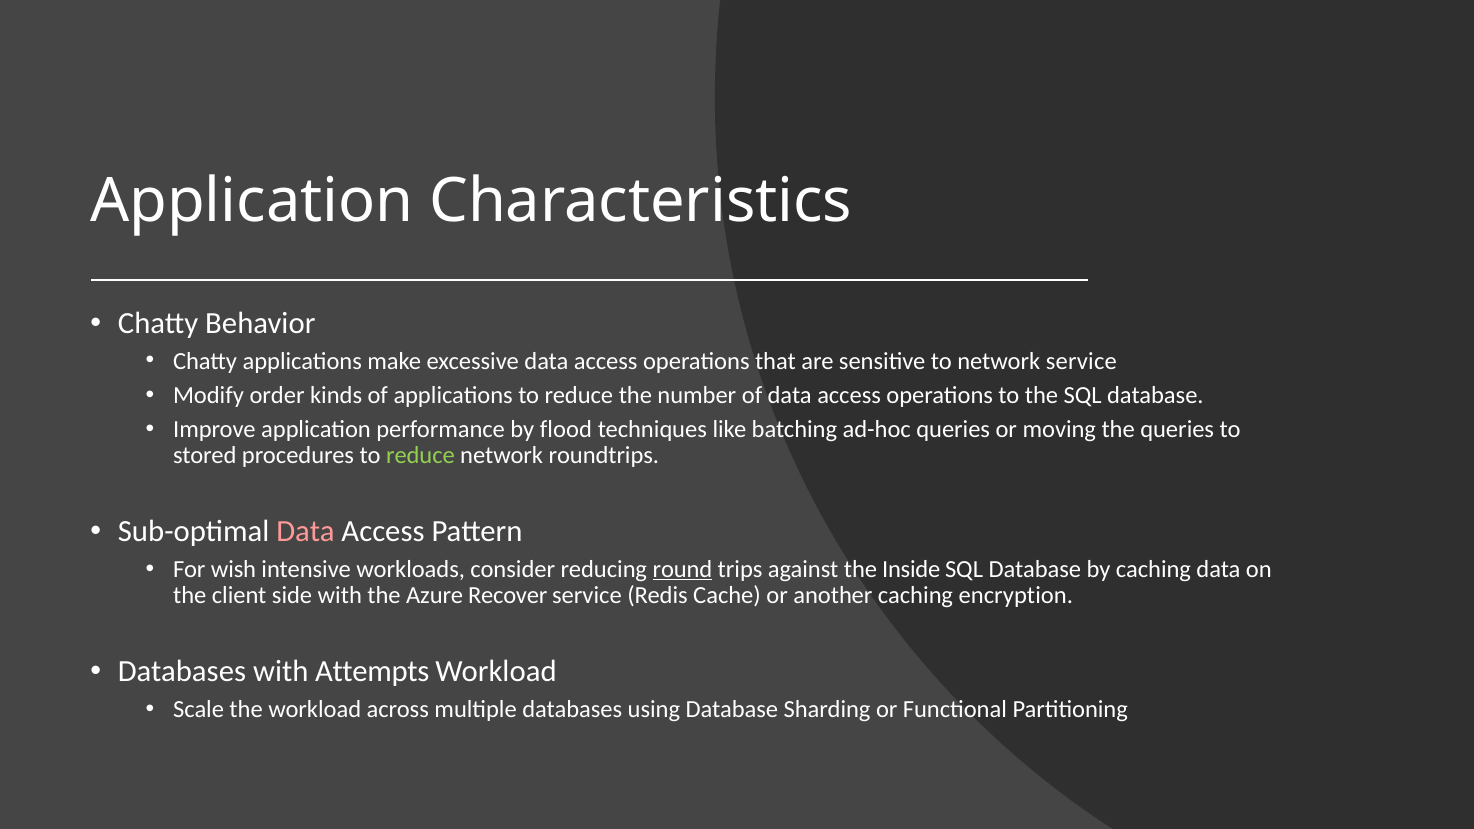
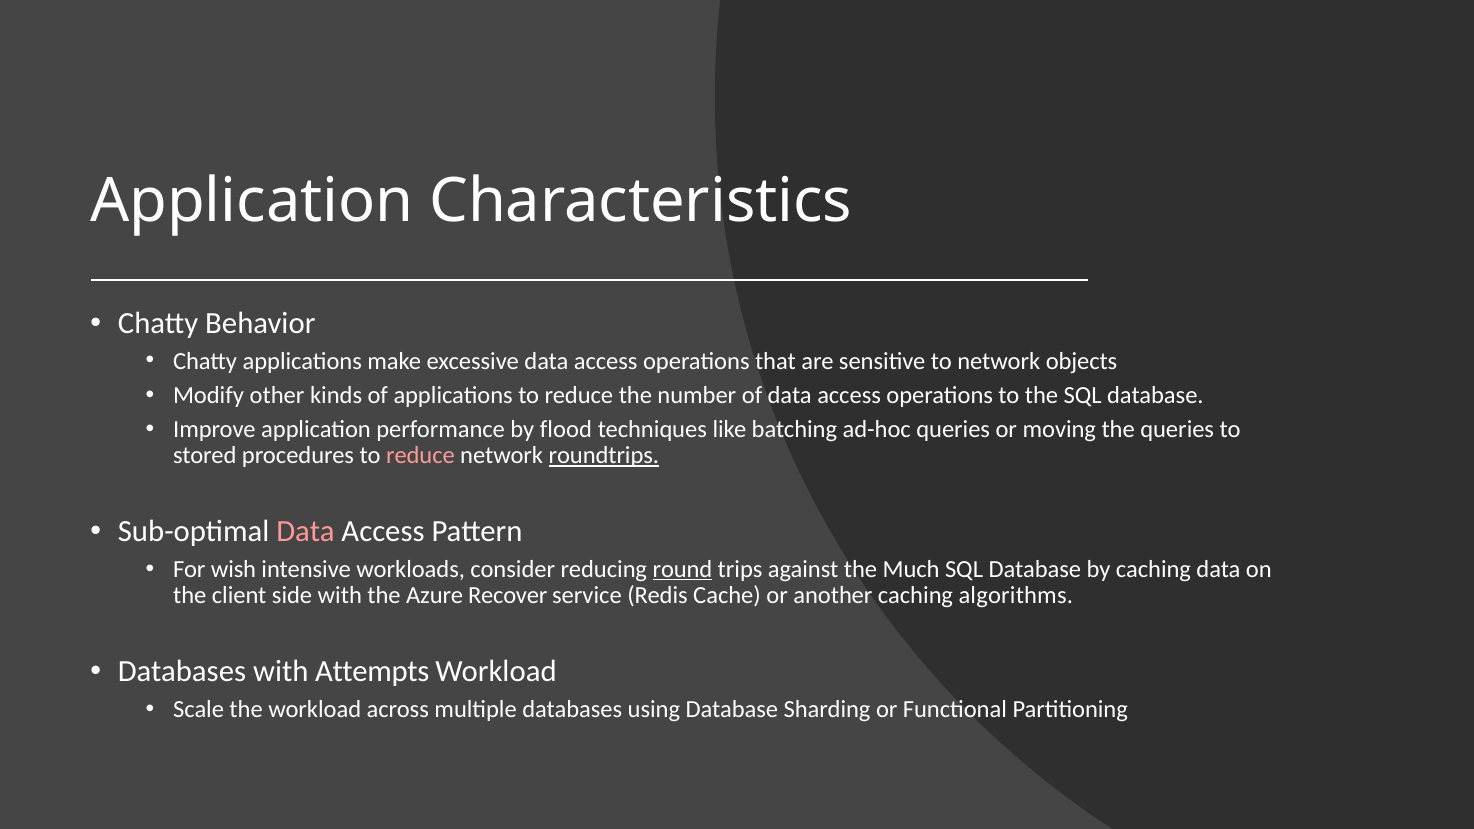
network service: service -> objects
order: order -> other
reduce at (420, 456) colour: light green -> pink
roundtrips underline: none -> present
Inside: Inside -> Much
encryption: encryption -> algorithms
